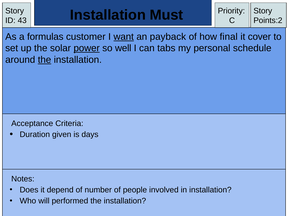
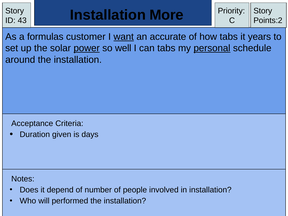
Must: Must -> More
payback: payback -> accurate
how final: final -> tabs
cover: cover -> years
personal underline: none -> present
the at (44, 60) underline: present -> none
